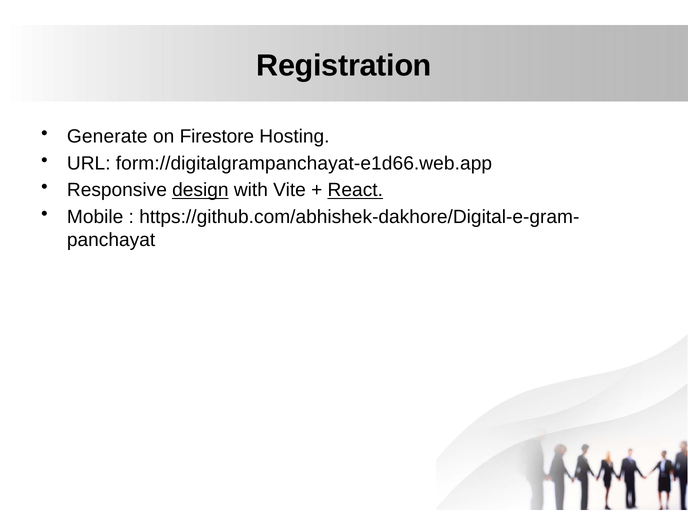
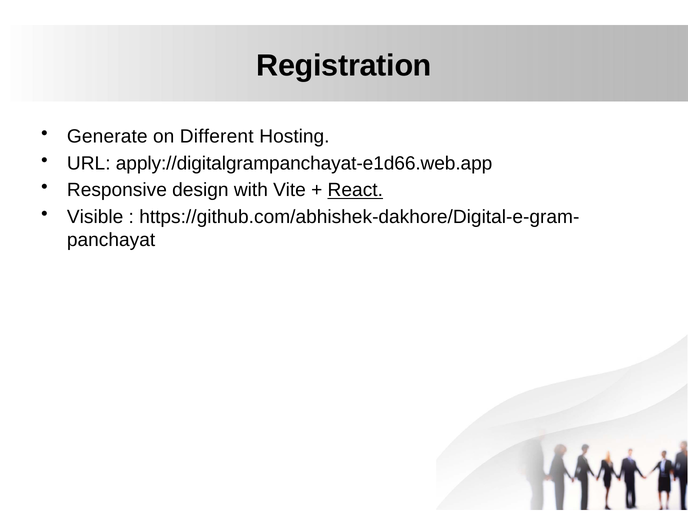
Firestore: Firestore -> Different
form://digitalgrampanchayat-e1d66.web.app: form://digitalgrampanchayat-e1d66.web.app -> apply://digitalgrampanchayat-e1d66.web.app
design underline: present -> none
Mobile: Mobile -> Visible
